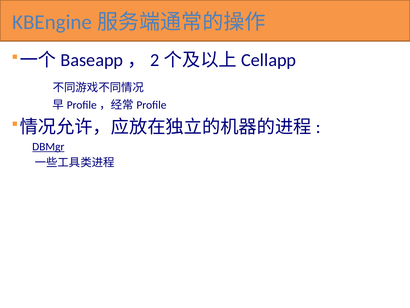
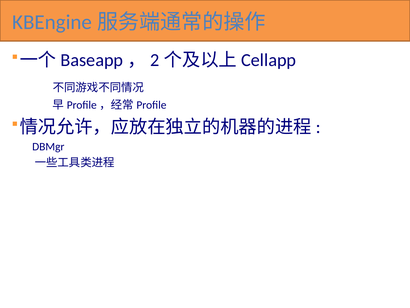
DBMgr underline: present -> none
